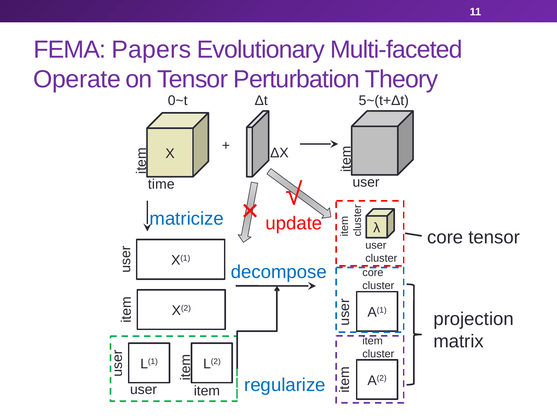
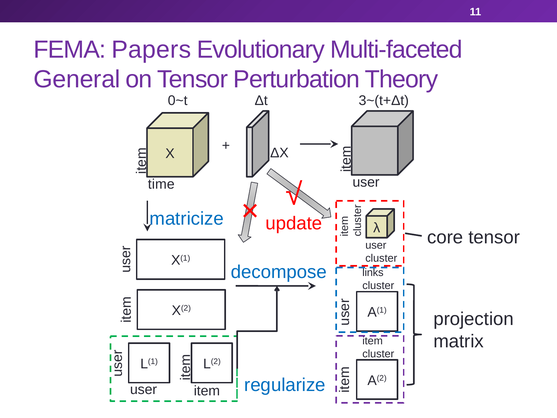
Operate: Operate -> General
5~(t+Δt: 5~(t+Δt -> 3~(t+Δt
core at (373, 272): core -> links
